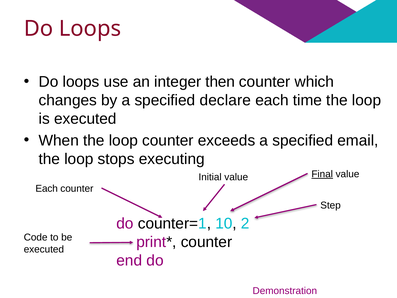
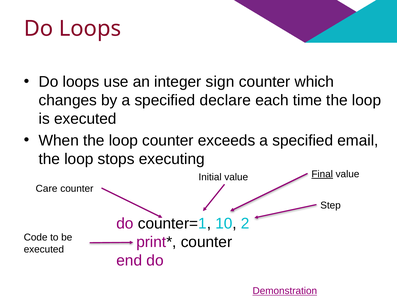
then: then -> sign
Each at (47, 189): Each -> Care
Demonstration underline: none -> present
